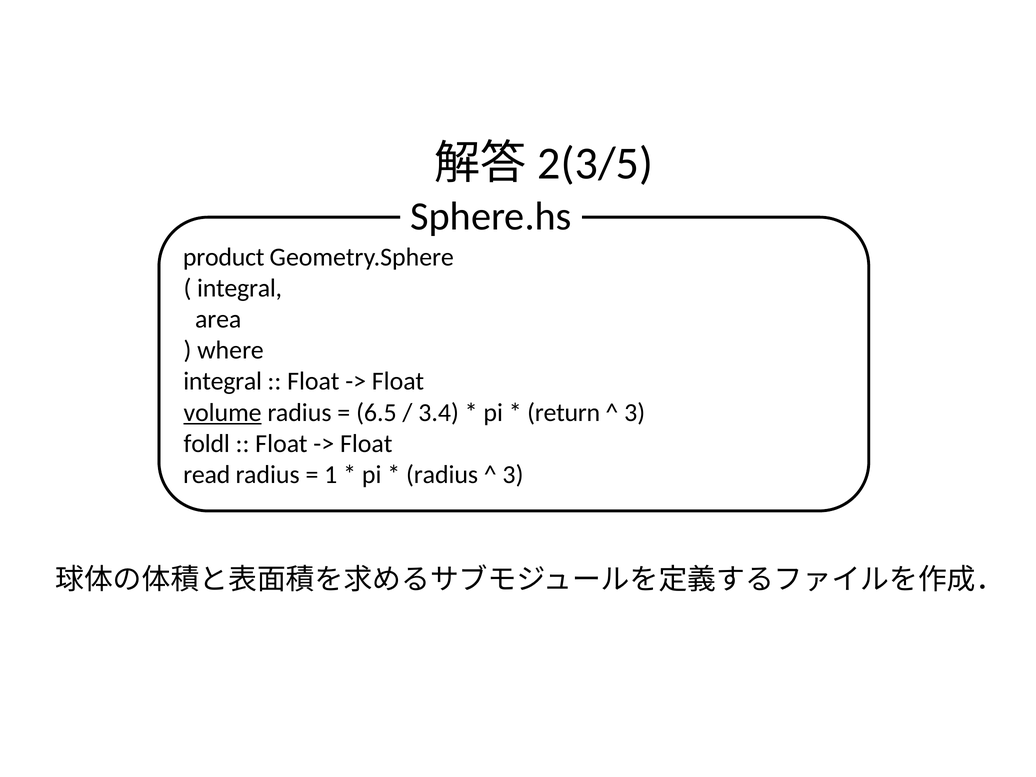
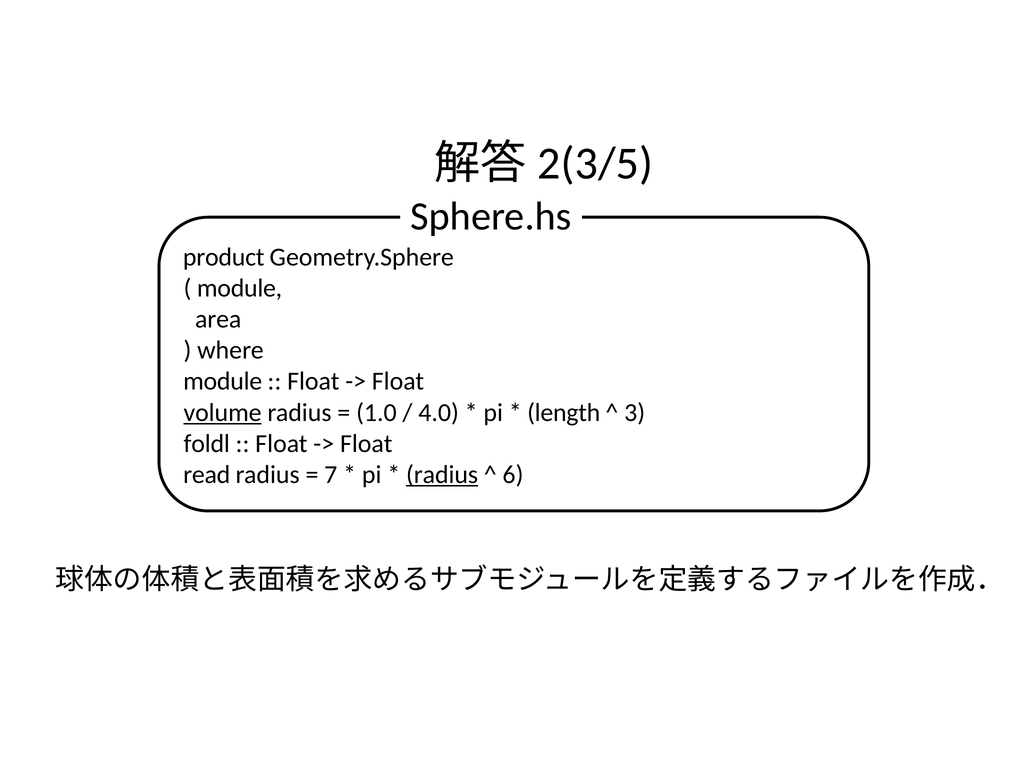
integral at (240, 288): integral -> module
integral at (223, 381): integral -> module
6.5: 6.5 -> 1.0
3.4: 3.4 -> 4.0
return: return -> length
1: 1 -> 7
radius at (442, 475) underline: none -> present
3 at (513, 475): 3 -> 6
